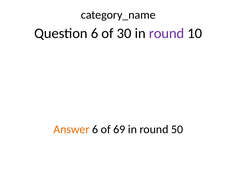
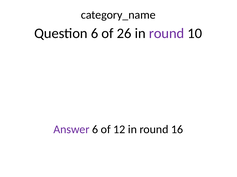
30: 30 -> 26
Answer colour: orange -> purple
69: 69 -> 12
50: 50 -> 16
